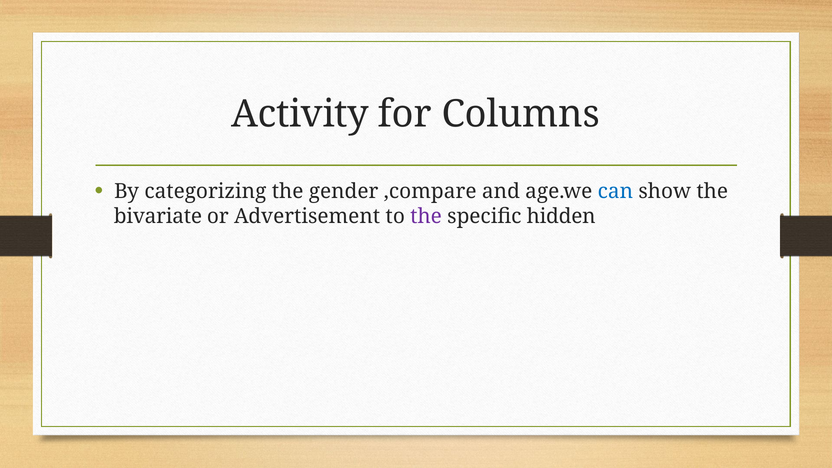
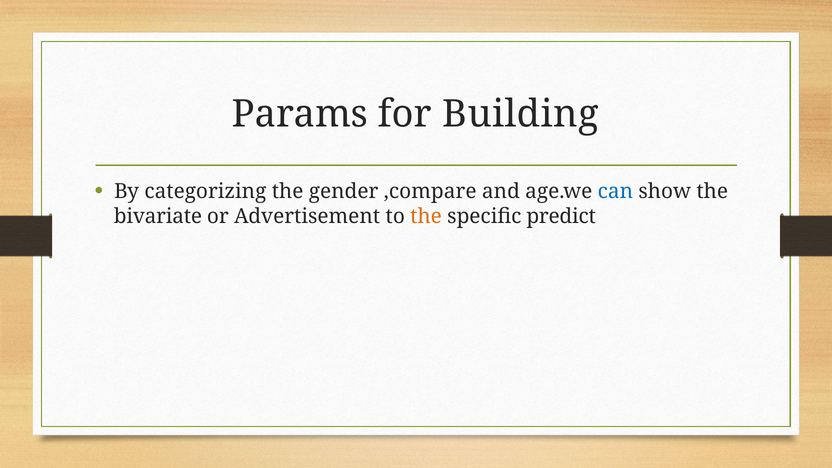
Activity: Activity -> Params
Columns: Columns -> Building
the at (426, 217) colour: purple -> orange
hidden: hidden -> predict
